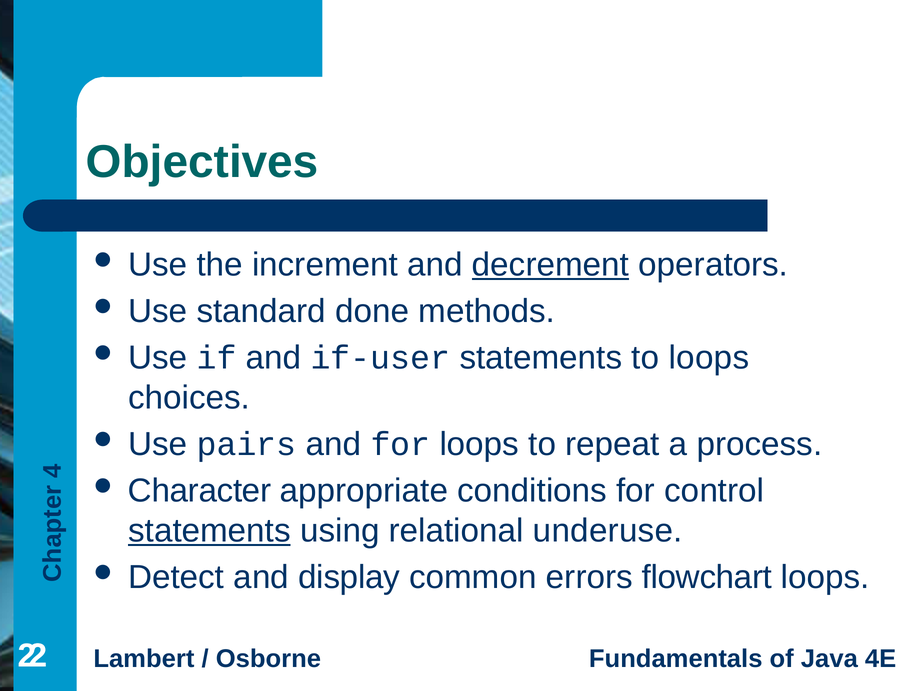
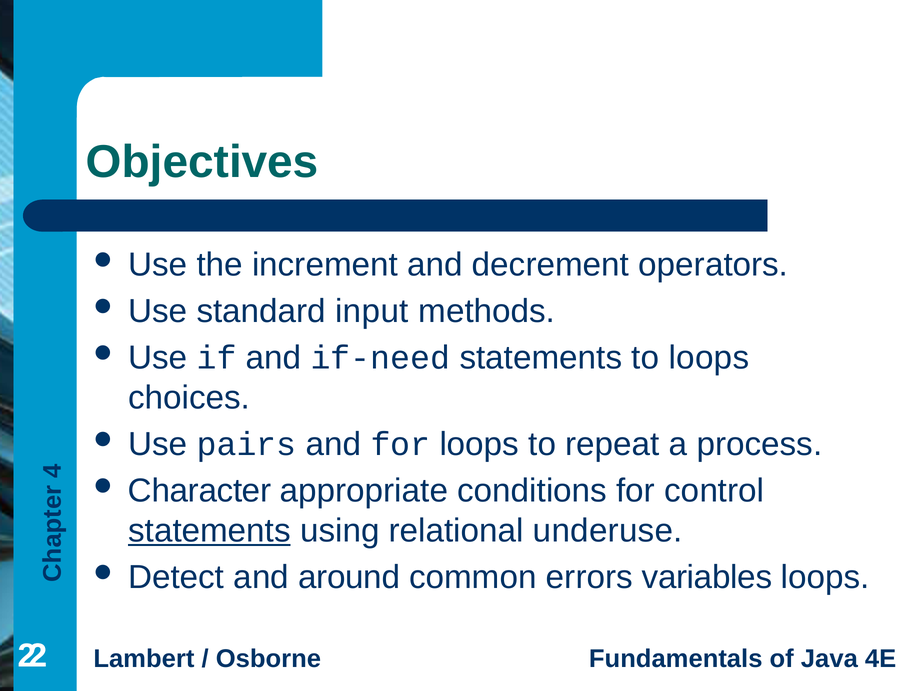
decrement underline: present -> none
done: done -> input
if-user: if-user -> if-need
display: display -> around
flowchart: flowchart -> variables
